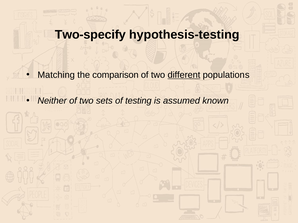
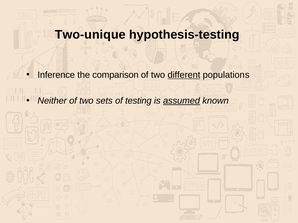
Two-specify: Two-specify -> Two-unique
Matching: Matching -> Inference
assumed underline: none -> present
